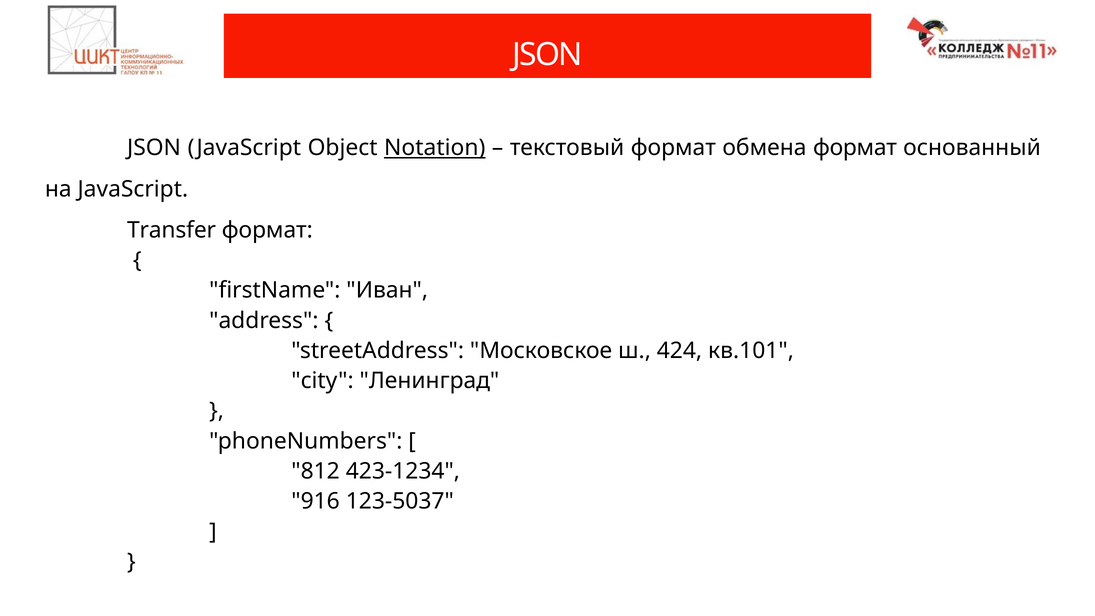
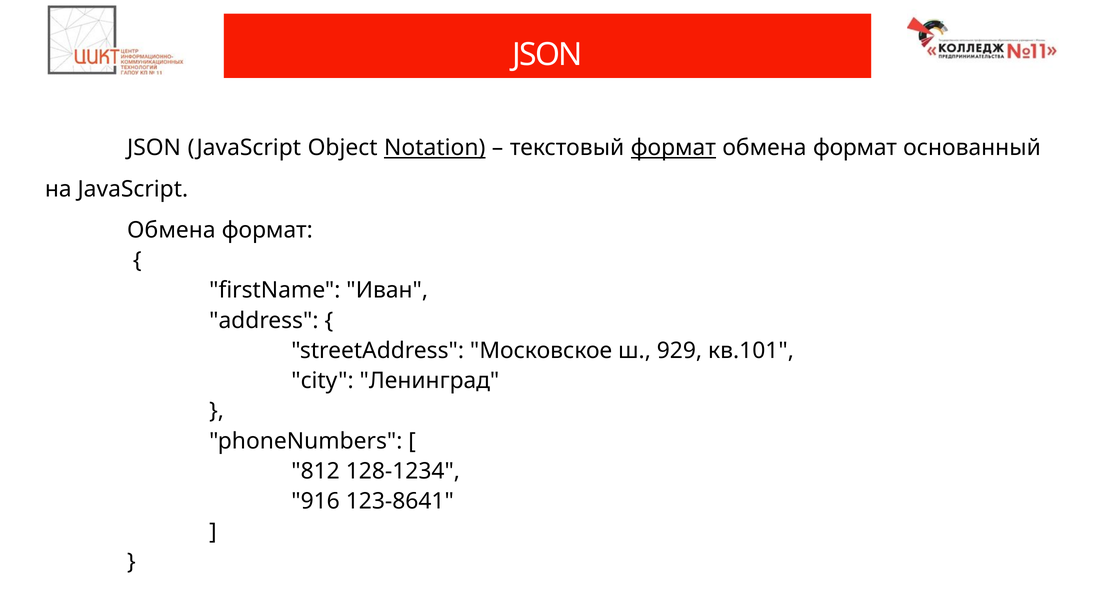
формат at (673, 148) underline: none -> present
Transfer at (172, 230): Transfer -> Обмена
424: 424 -> 929
423-1234: 423-1234 -> 128-1234
123-5037: 123-5037 -> 123-8641
